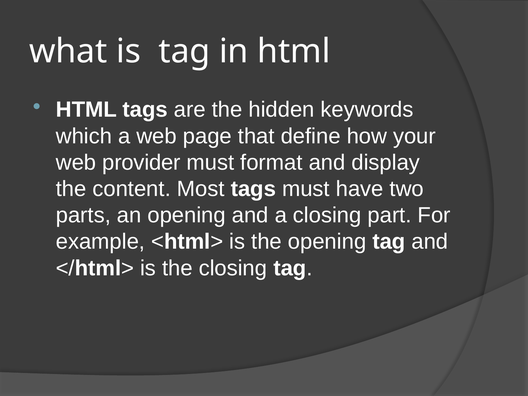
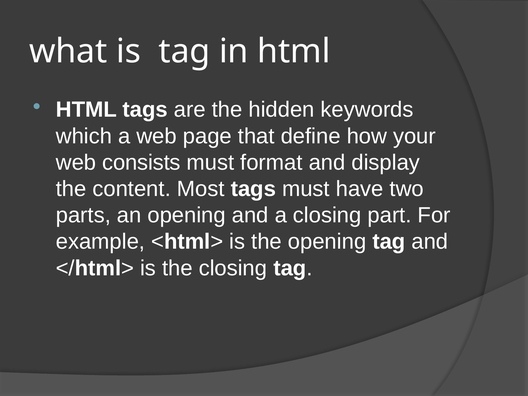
provider: provider -> consists
